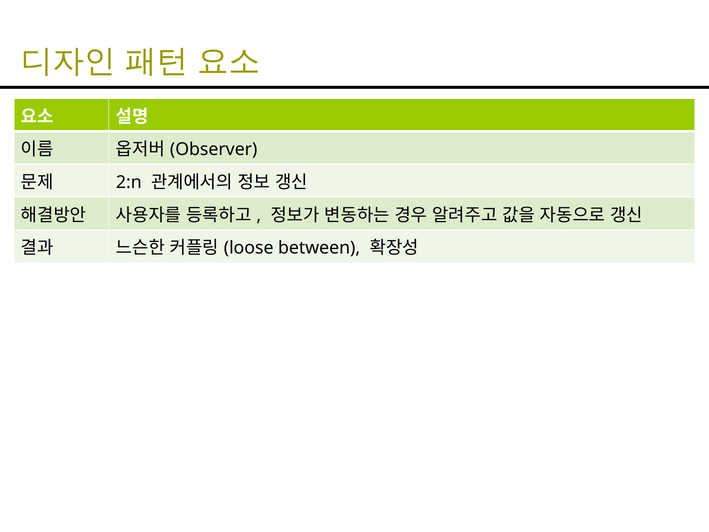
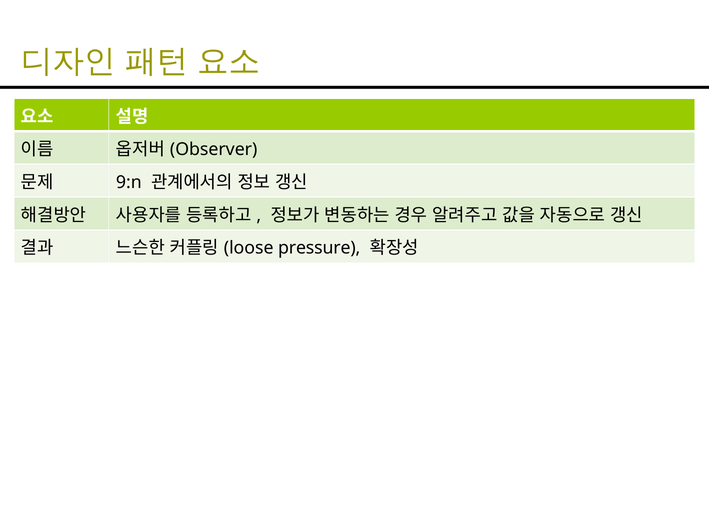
2:n: 2:n -> 9:n
between: between -> pressure
